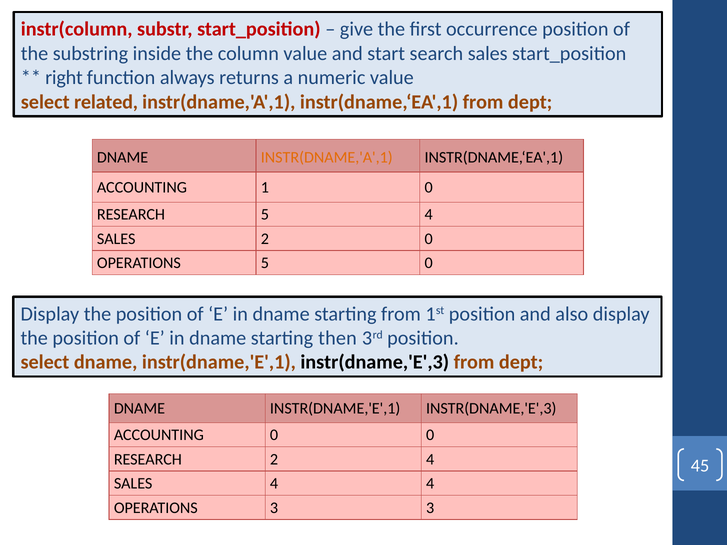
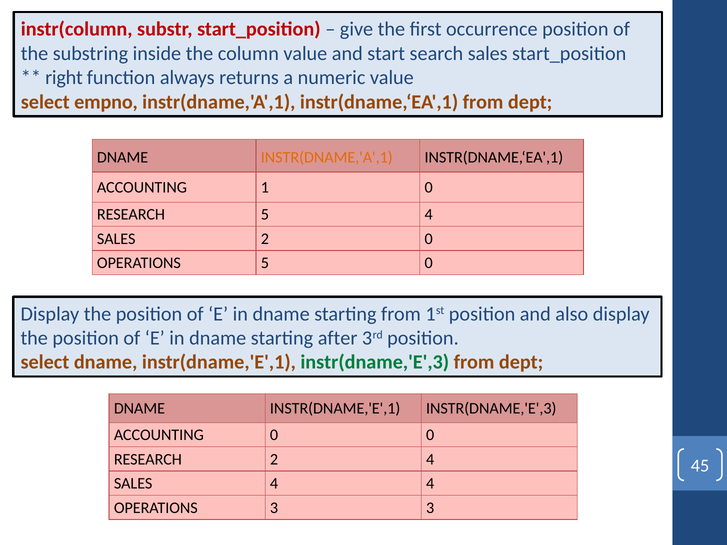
related: related -> empno
then: then -> after
instr(dname,'E',3 at (375, 362) colour: black -> green
